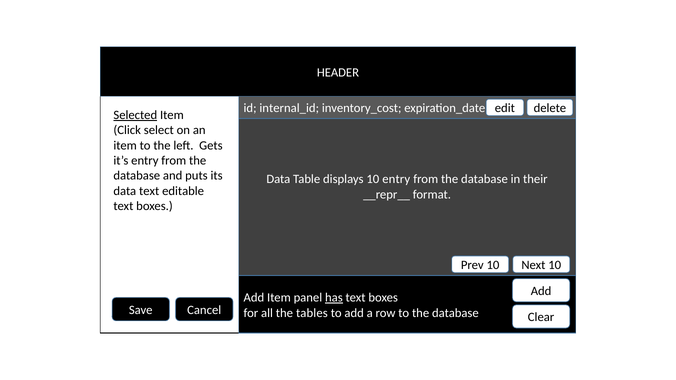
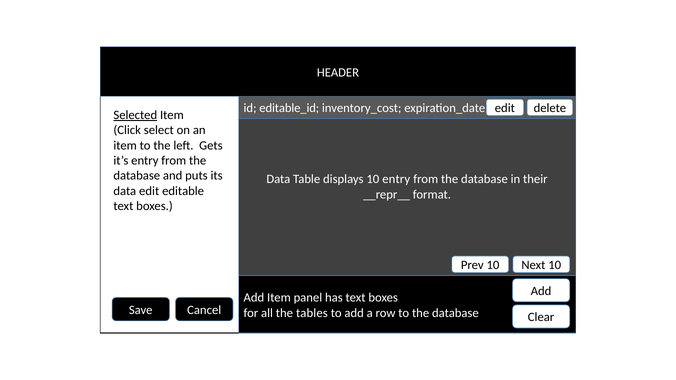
internal_id: internal_id -> editable_id
data text: text -> edit
has underline: present -> none
